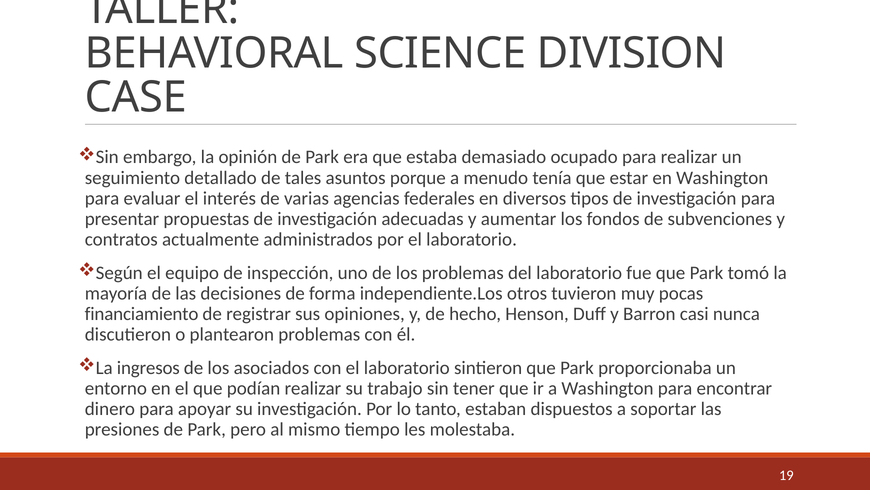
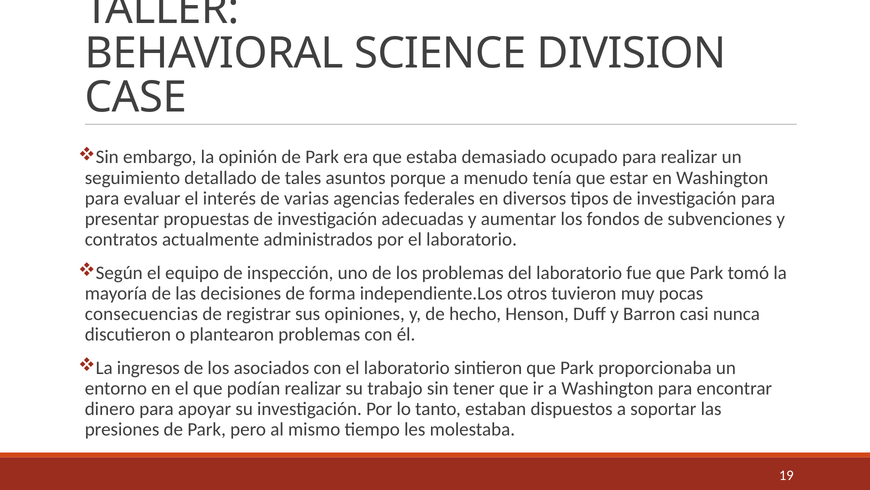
financiamiento: financiamiento -> consecuencias
